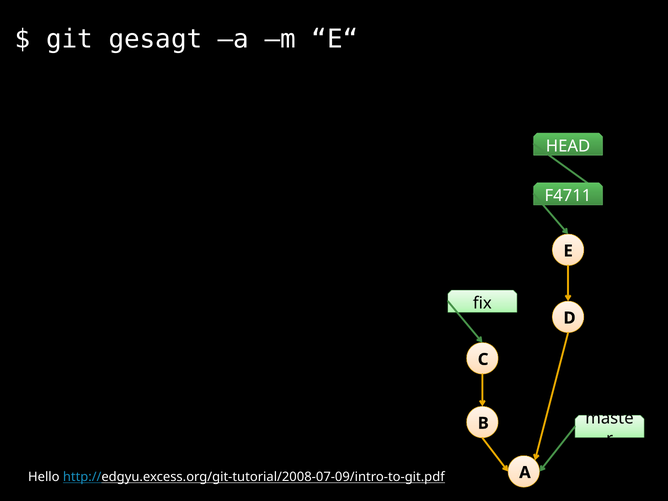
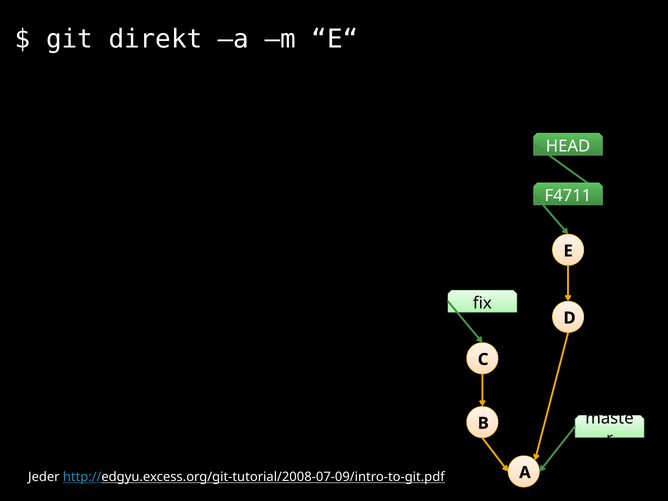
gesagt: gesagt -> direkt
Hello: Hello -> Jeder
